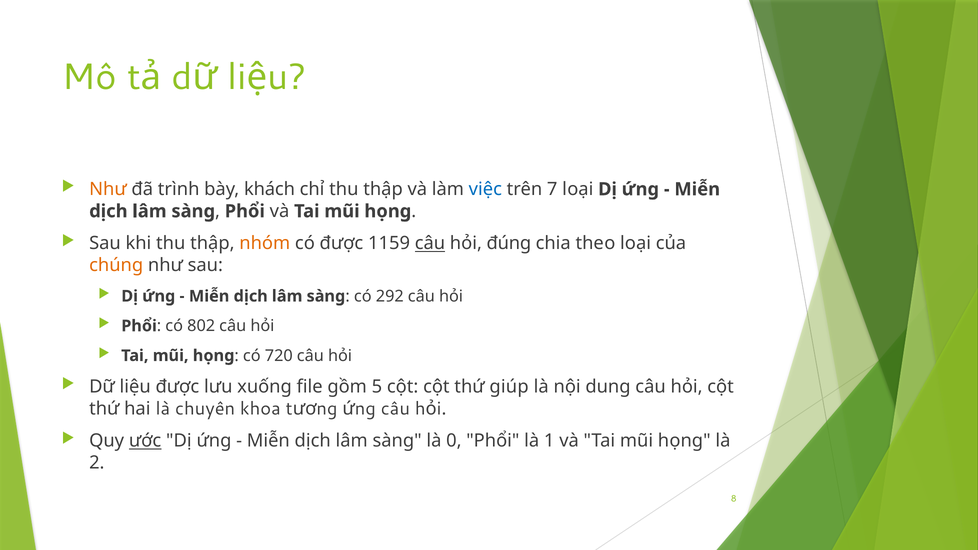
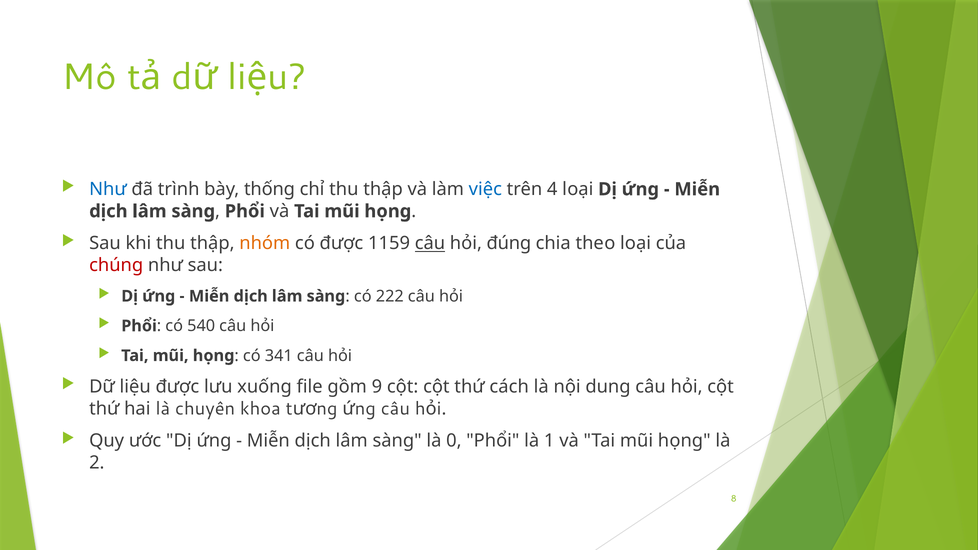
Như at (108, 189) colour: orange -> blue
khách: khách -> thống
7: 7 -> 4
chúng colour: orange -> red
292: 292 -> 222
802: 802 -> 540
720: 720 -> 341
5: 5 -> 9
giúp: giúp -> cách
ước underline: present -> none
